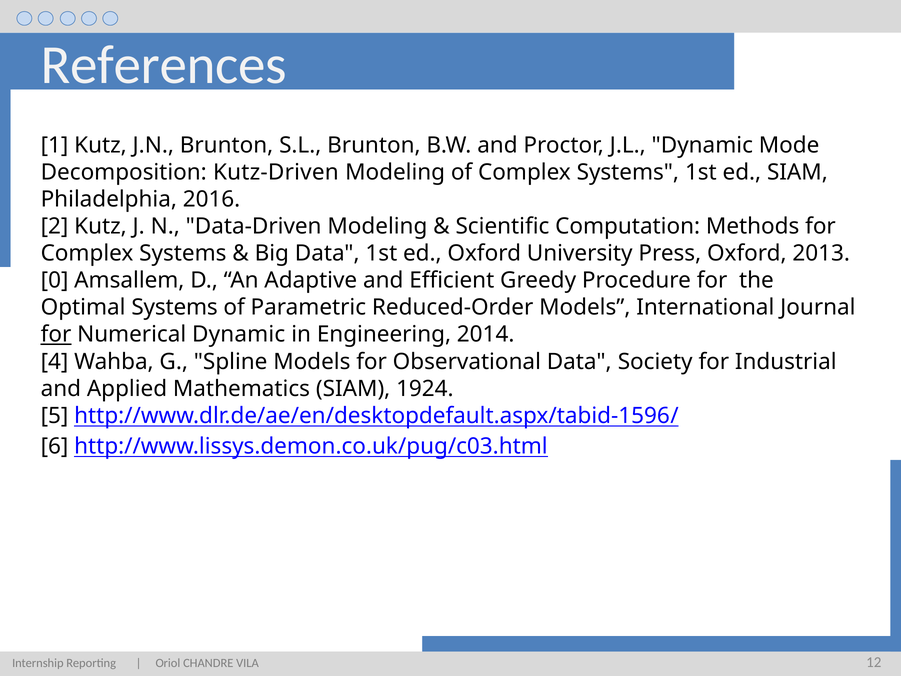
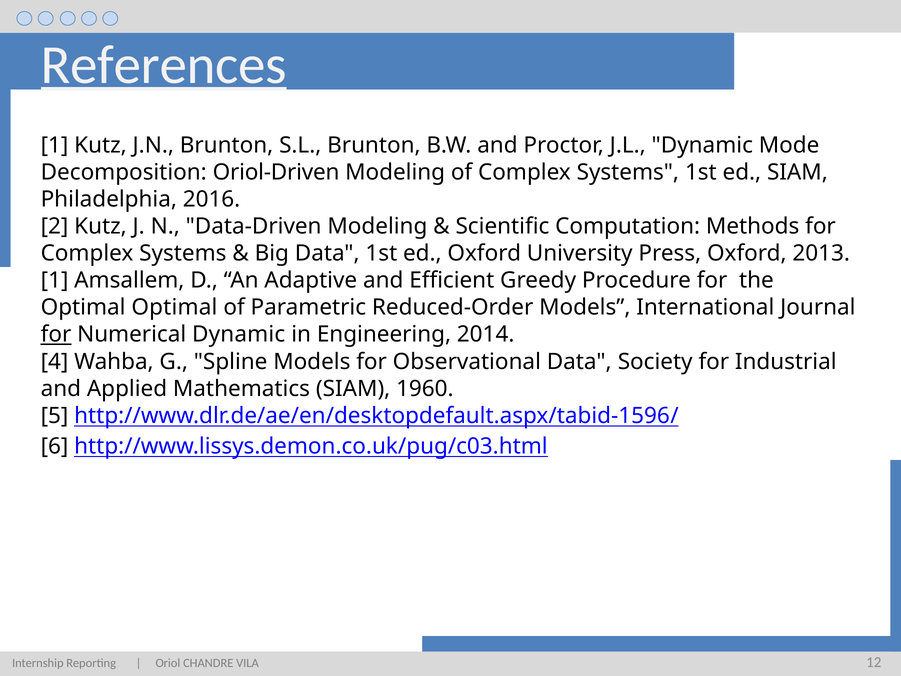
References underline: none -> present
Kutz-Driven: Kutz-Driven -> Oriol-Driven
0 at (55, 280): 0 -> 1
Optimal Systems: Systems -> Optimal
1924: 1924 -> 1960
